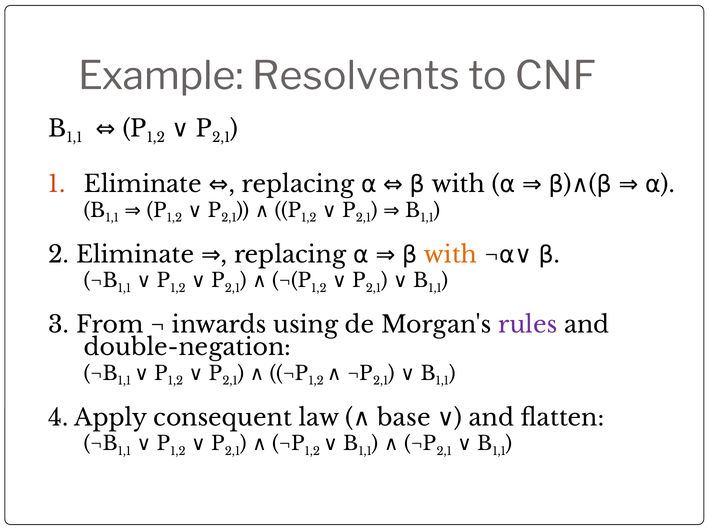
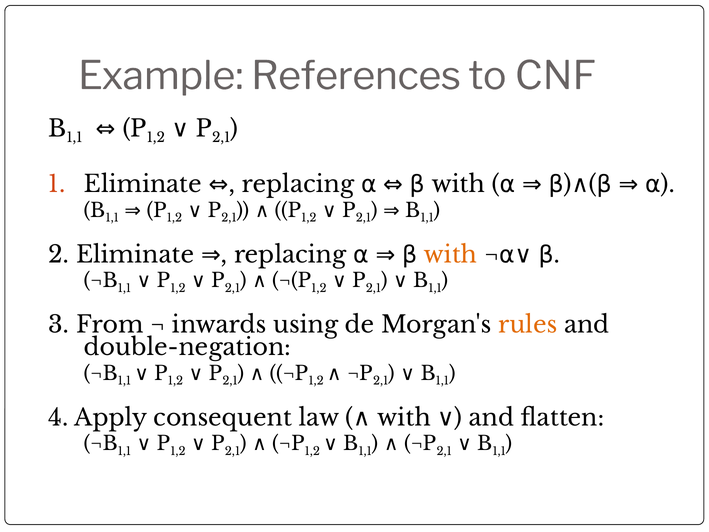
Resolvents: Resolvents -> References
rules colour: purple -> orange
base at (404, 418): base -> with
